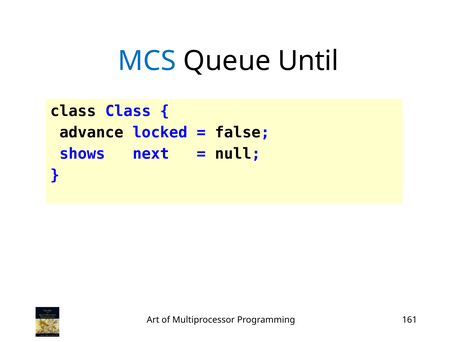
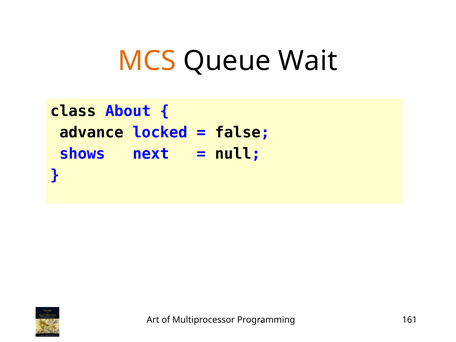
MCS colour: blue -> orange
Until: Until -> Wait
class Class: Class -> About
